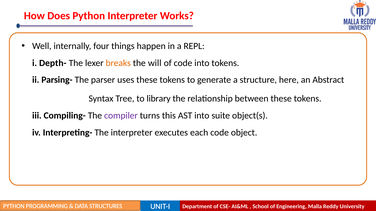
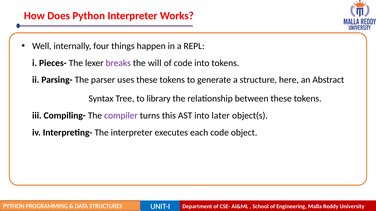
Depth-: Depth- -> Pieces-
breaks colour: orange -> purple
suite: suite -> later
